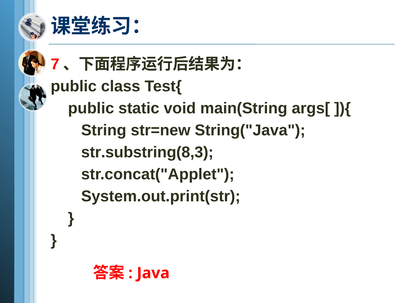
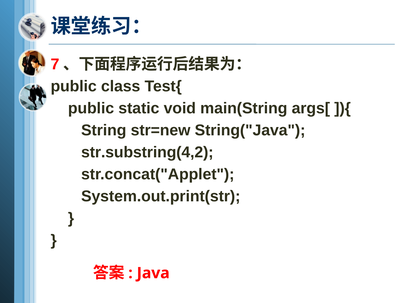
str.substring(8,3: str.substring(8,3 -> str.substring(4,2
